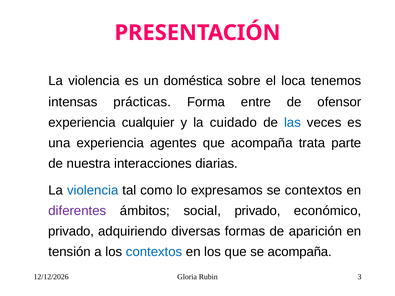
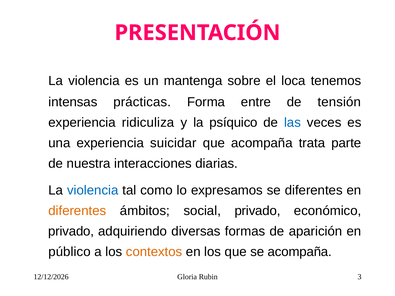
doméstica: doméstica -> mantenga
ofensor: ofensor -> tensión
cualquier: cualquier -> ridiculiza
cuidado: cuidado -> psíquico
agentes: agentes -> suicidar
se contextos: contextos -> diferentes
diferentes at (77, 211) colour: purple -> orange
tensión: tensión -> público
contextos at (154, 252) colour: blue -> orange
